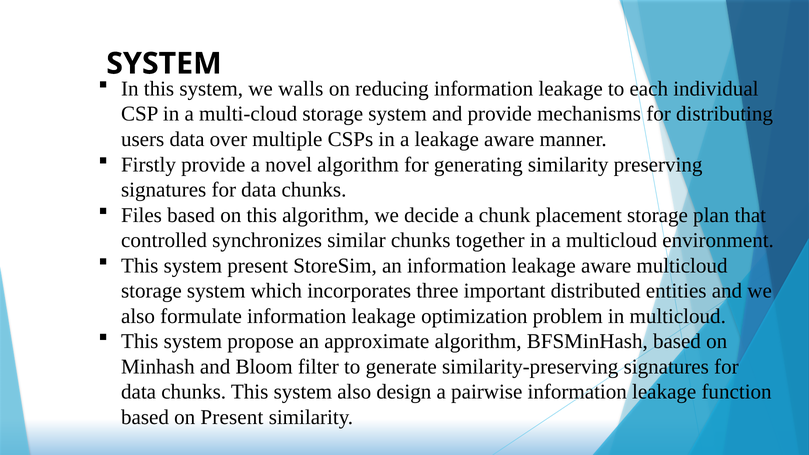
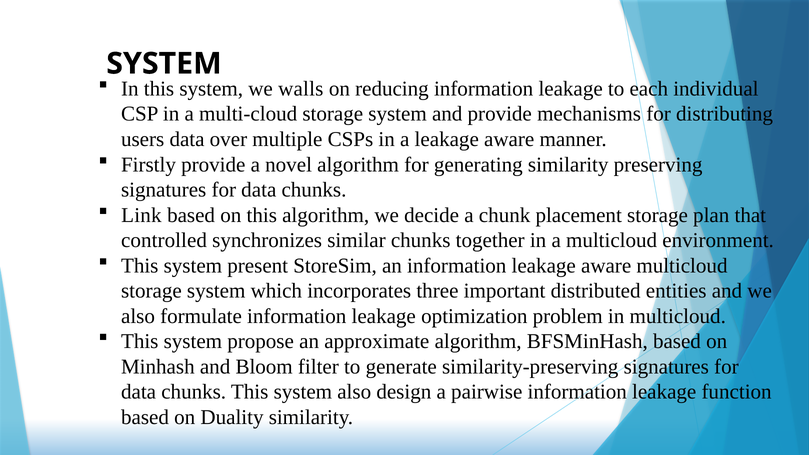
Files: Files -> Link
on Present: Present -> Duality
